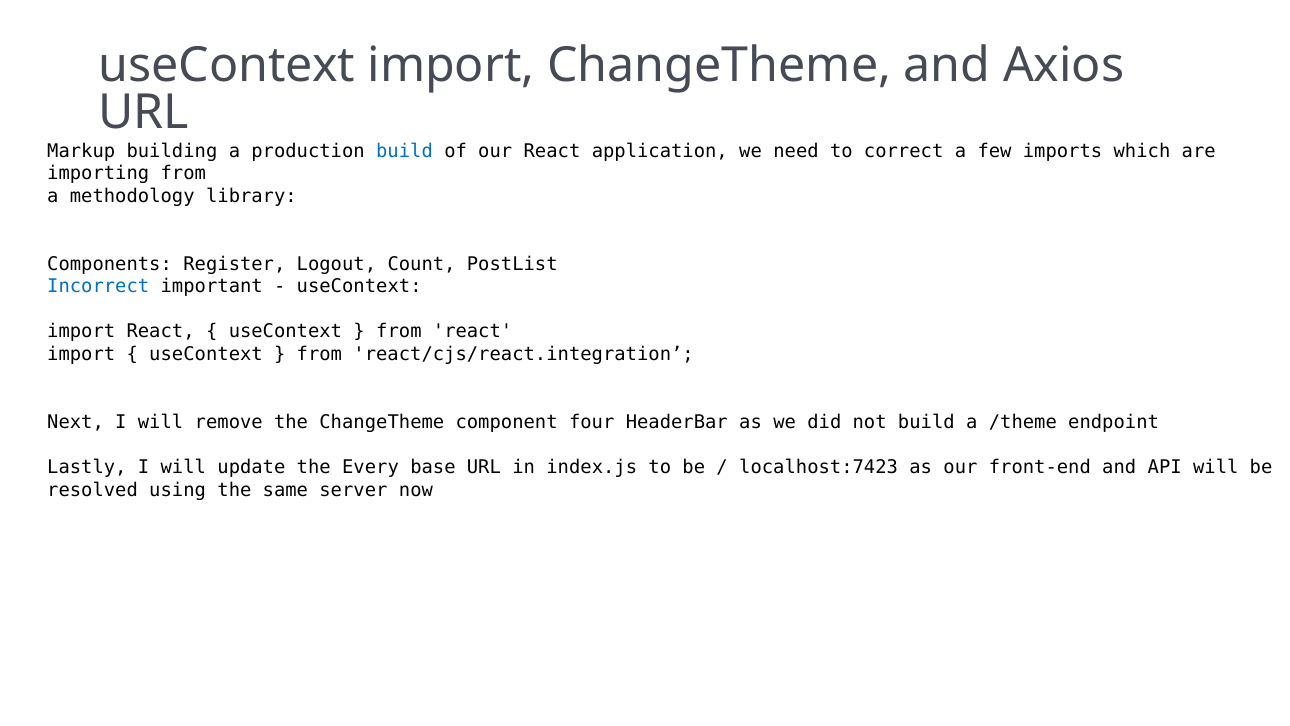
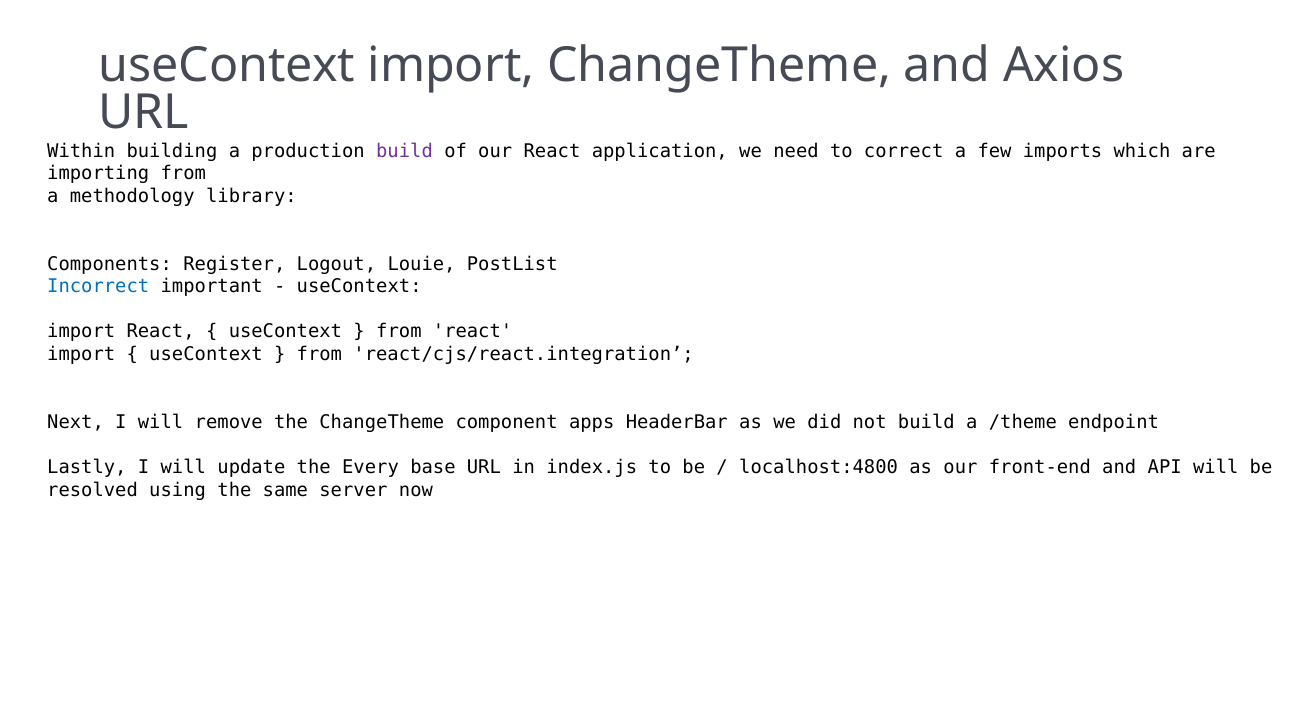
Markup: Markup -> Within
build at (404, 151) colour: blue -> purple
Count: Count -> Louie
four: four -> apps
localhost:7423: localhost:7423 -> localhost:4800
